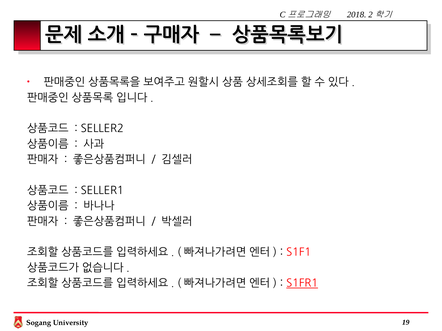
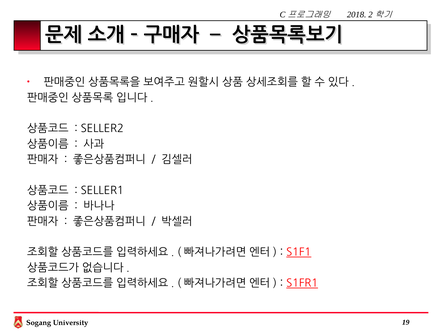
S1F1 underline: none -> present
